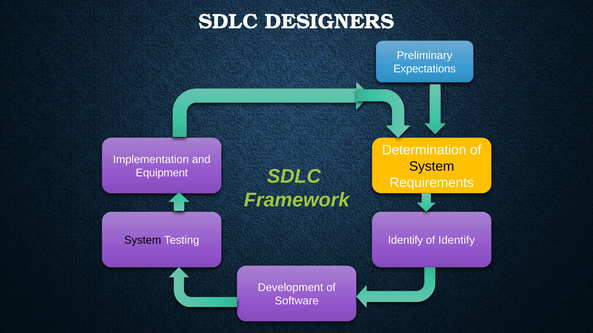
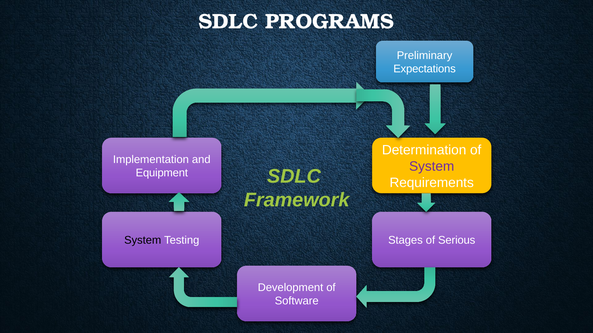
DESIGNERS: DESIGNERS -> PROGRAMS
System at (432, 167) colour: black -> purple
Identify at (406, 241): Identify -> Stages
of Identify: Identify -> Serious
